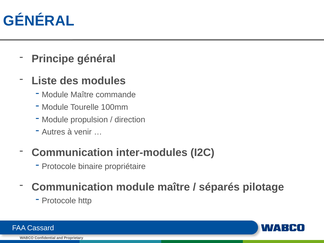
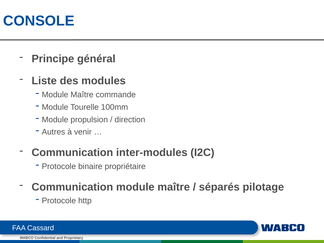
GÉNÉRAL at (39, 21): GÉNÉRAL -> CONSOLE
